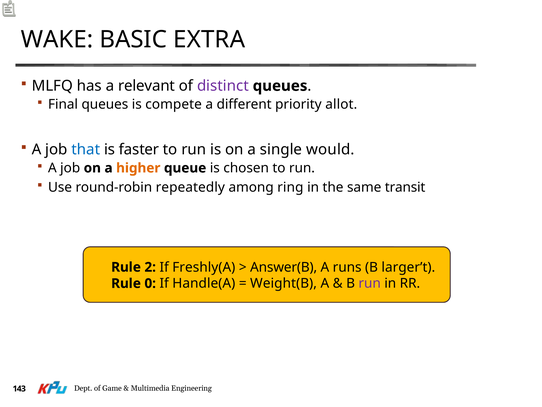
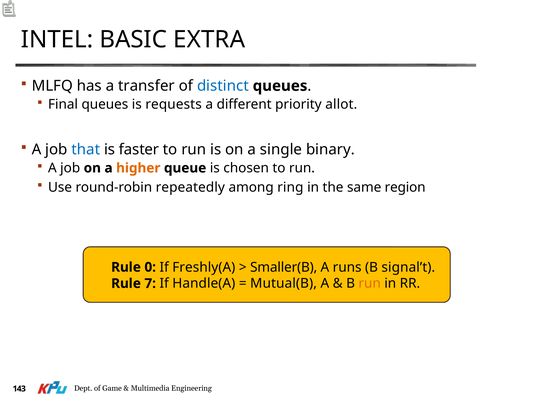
WAKE: WAKE -> INTEL
relevant: relevant -> transfer
distinct colour: purple -> blue
compete: compete -> requests
would: would -> binary
transit: transit -> region
2: 2 -> 0
Answer(B: Answer(B -> Smaller(B
larger’t: larger’t -> signal’t
0: 0 -> 7
Weight(B: Weight(B -> Mutual(B
run at (370, 283) colour: purple -> orange
